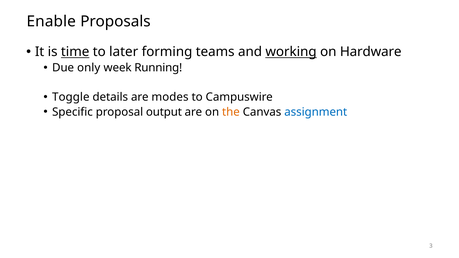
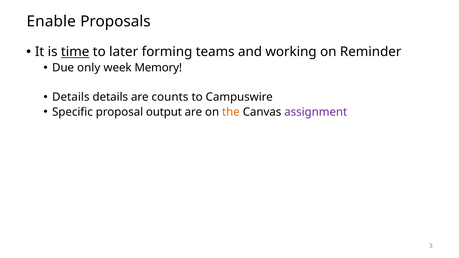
working underline: present -> none
Hardware: Hardware -> Reminder
Running: Running -> Memory
Toggle at (71, 97): Toggle -> Details
modes: modes -> counts
assignment colour: blue -> purple
